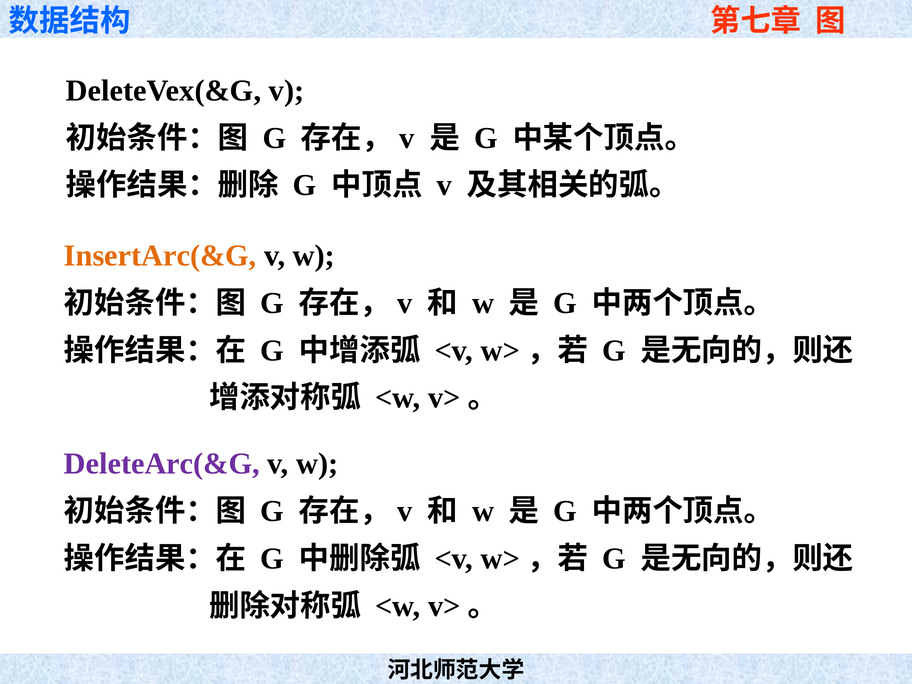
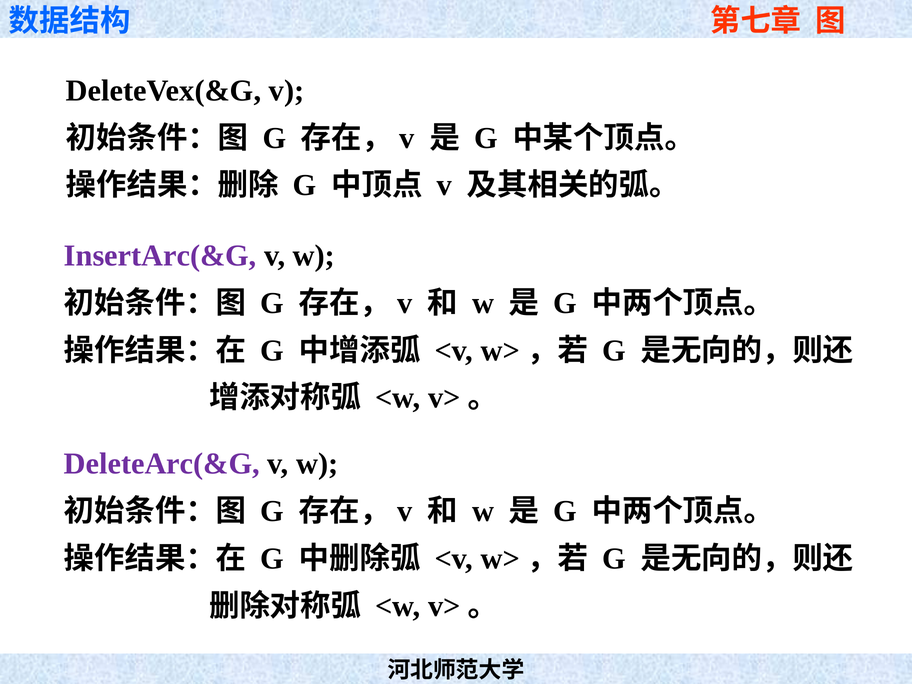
InsertArc(&G colour: orange -> purple
